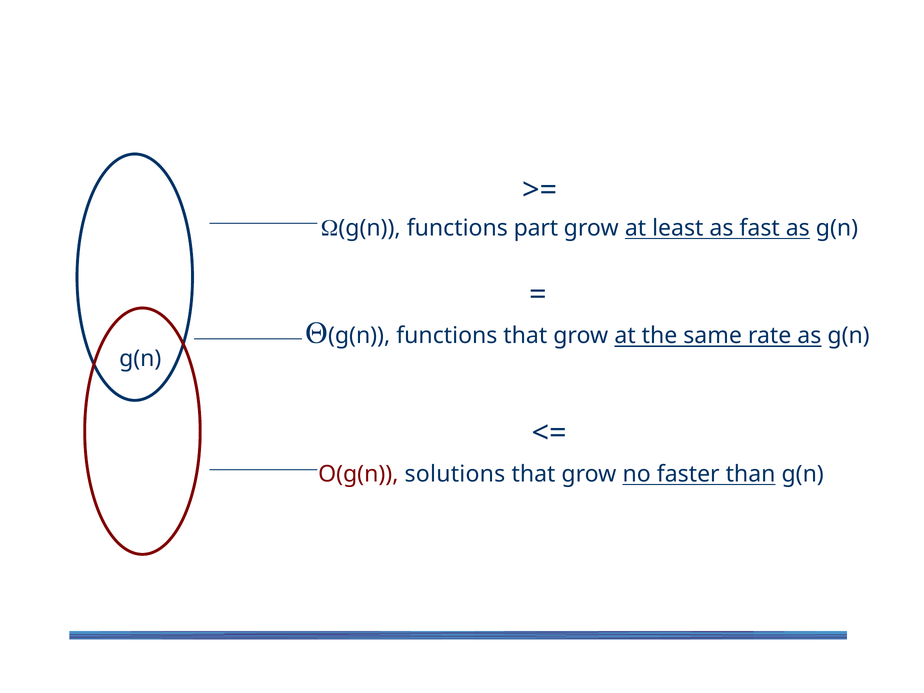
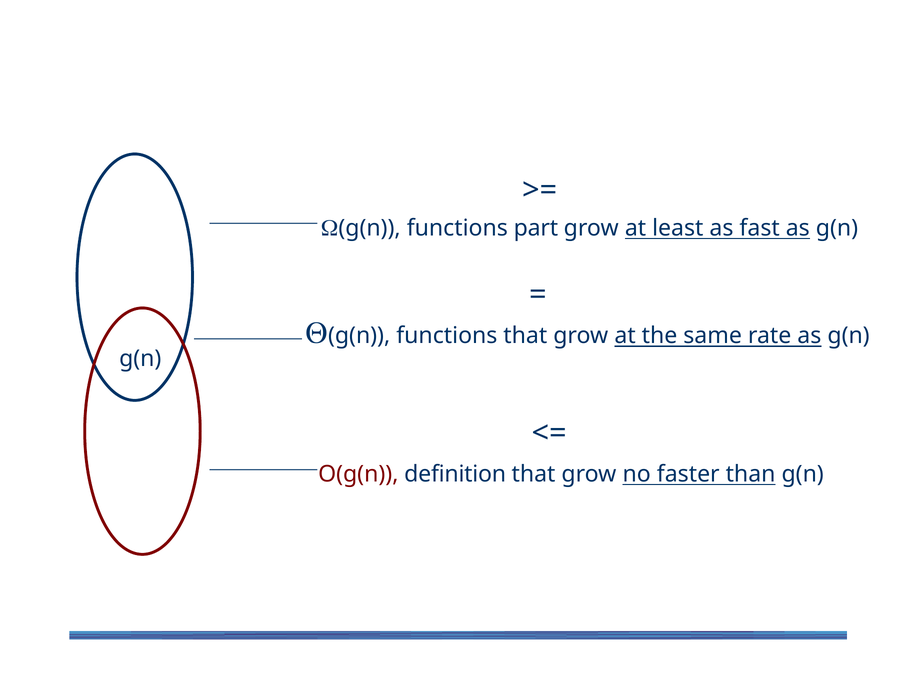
solutions: solutions -> definition
